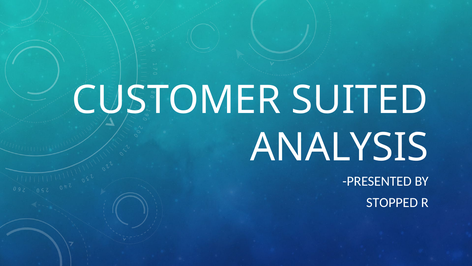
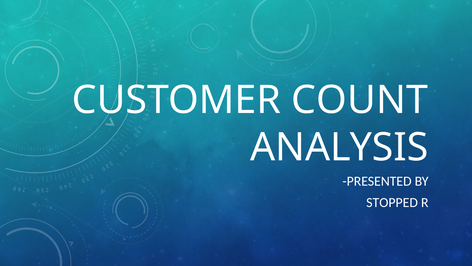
SUITED: SUITED -> COUNT
